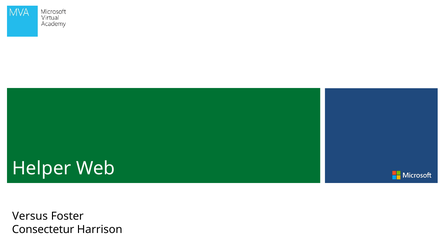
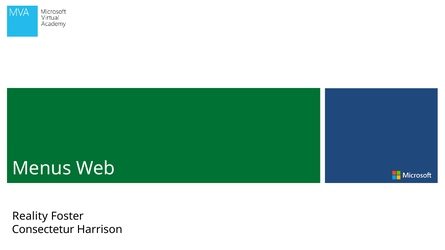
Helper: Helper -> Menus
Versus: Versus -> Reality
